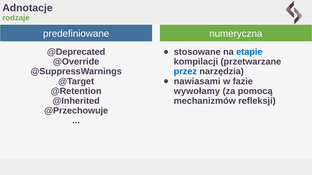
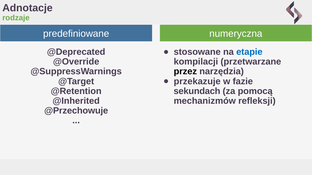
przez colour: blue -> black
nawiasami: nawiasami -> przekazuje
wywołamy: wywołamy -> sekundach
